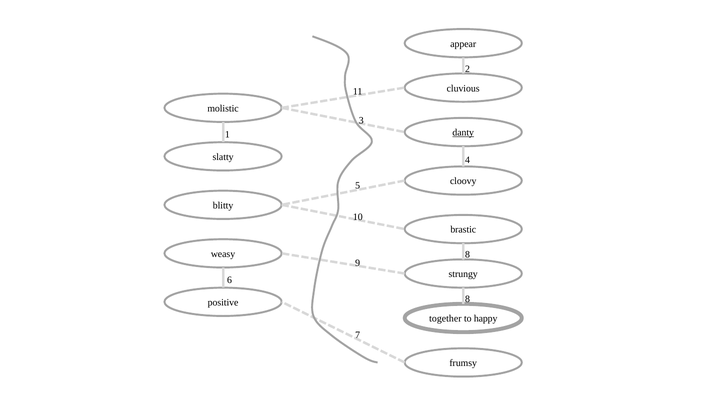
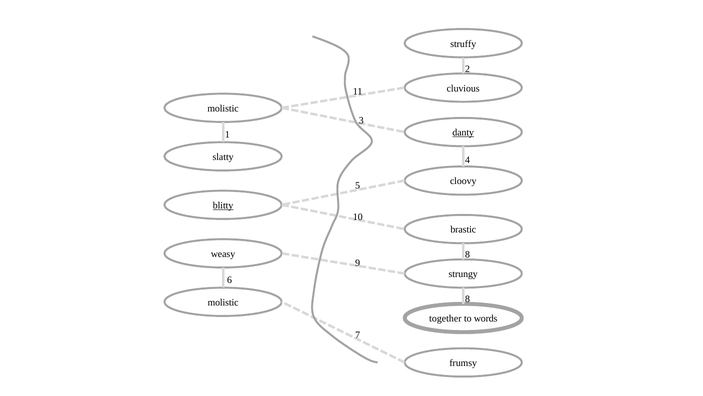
appear: appear -> struffy
blitty underline: none -> present
positive at (223, 302): positive -> molistic
happy: happy -> words
